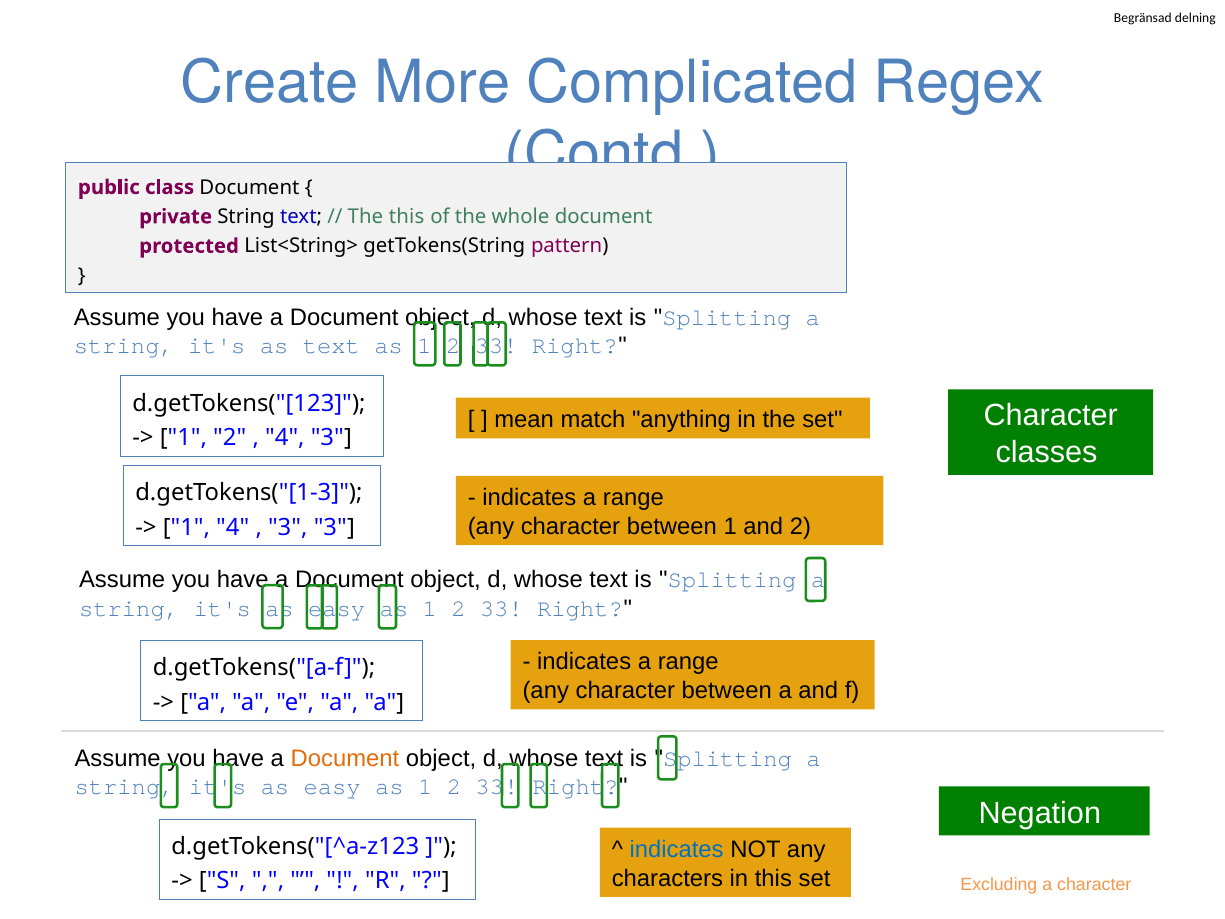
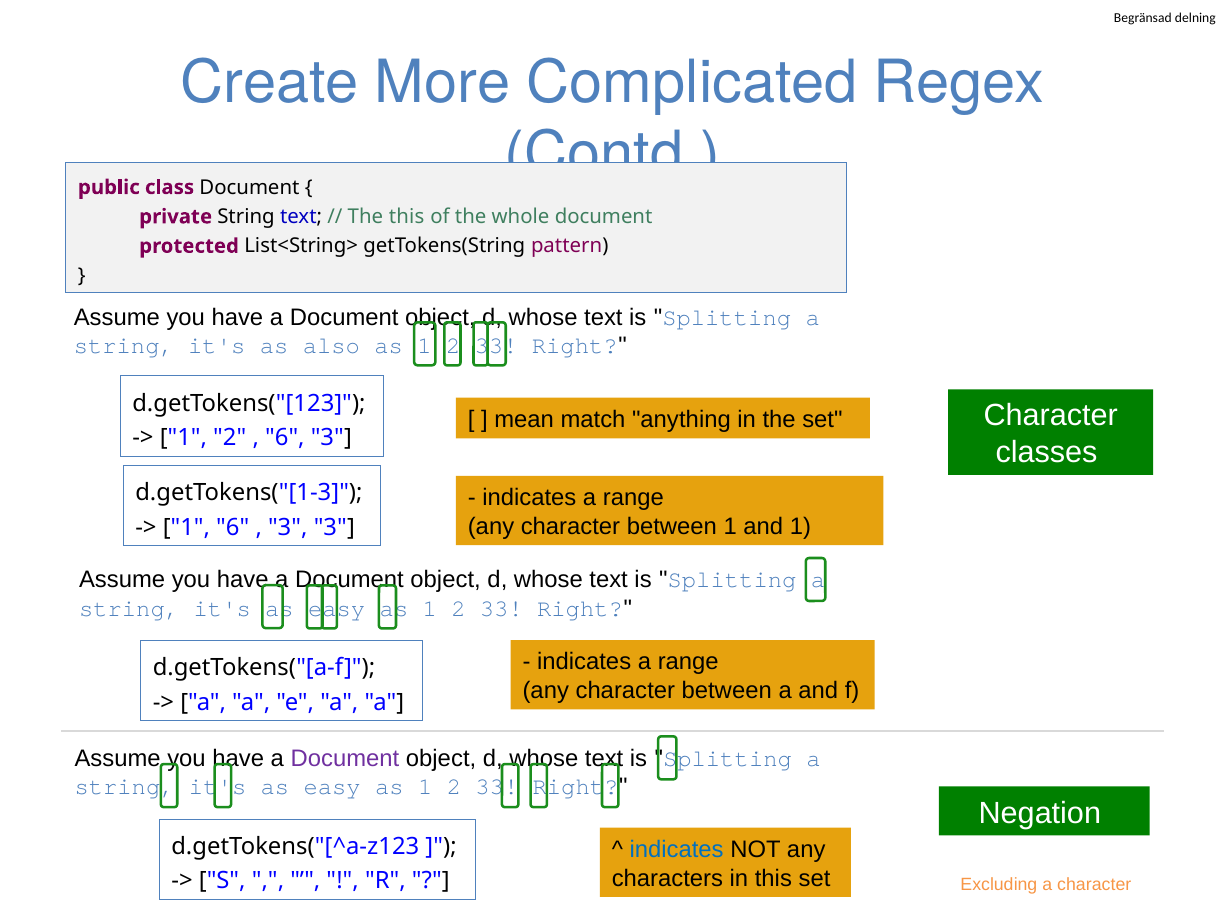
as text: text -> also
4 at (285, 438): 4 -> 6
and 2: 2 -> 1
1 4: 4 -> 6
Document at (345, 758) colour: orange -> purple
